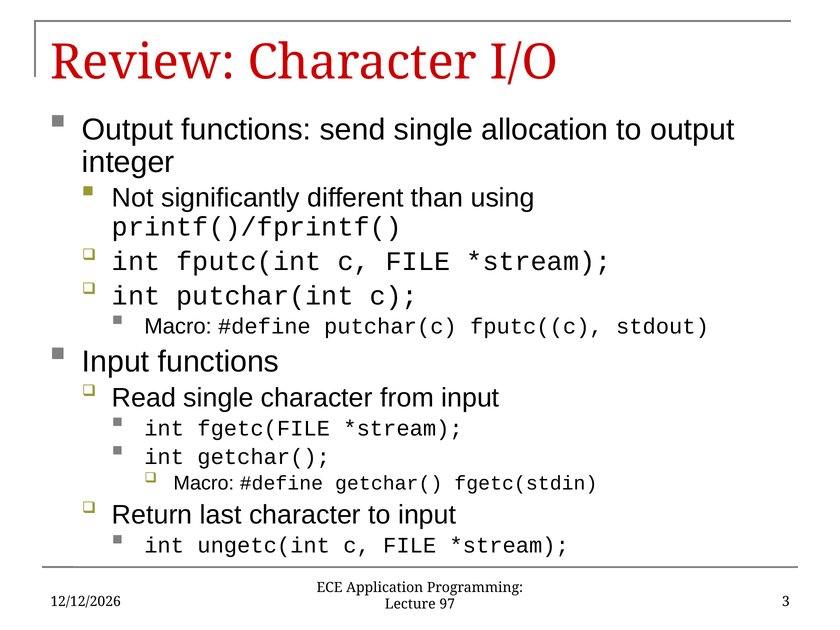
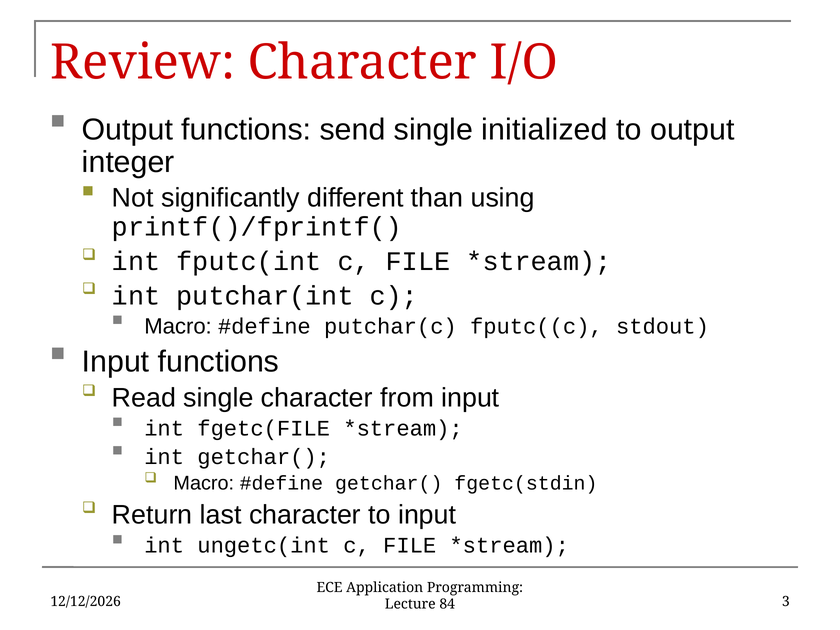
allocation: allocation -> initialized
97: 97 -> 84
